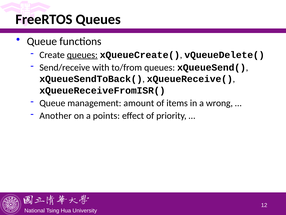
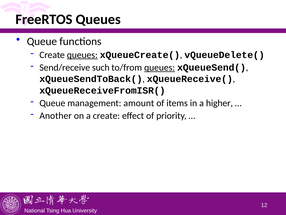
with: with -> such
queues at (160, 67) underline: none -> present
wrong: wrong -> higher
a points: points -> create
